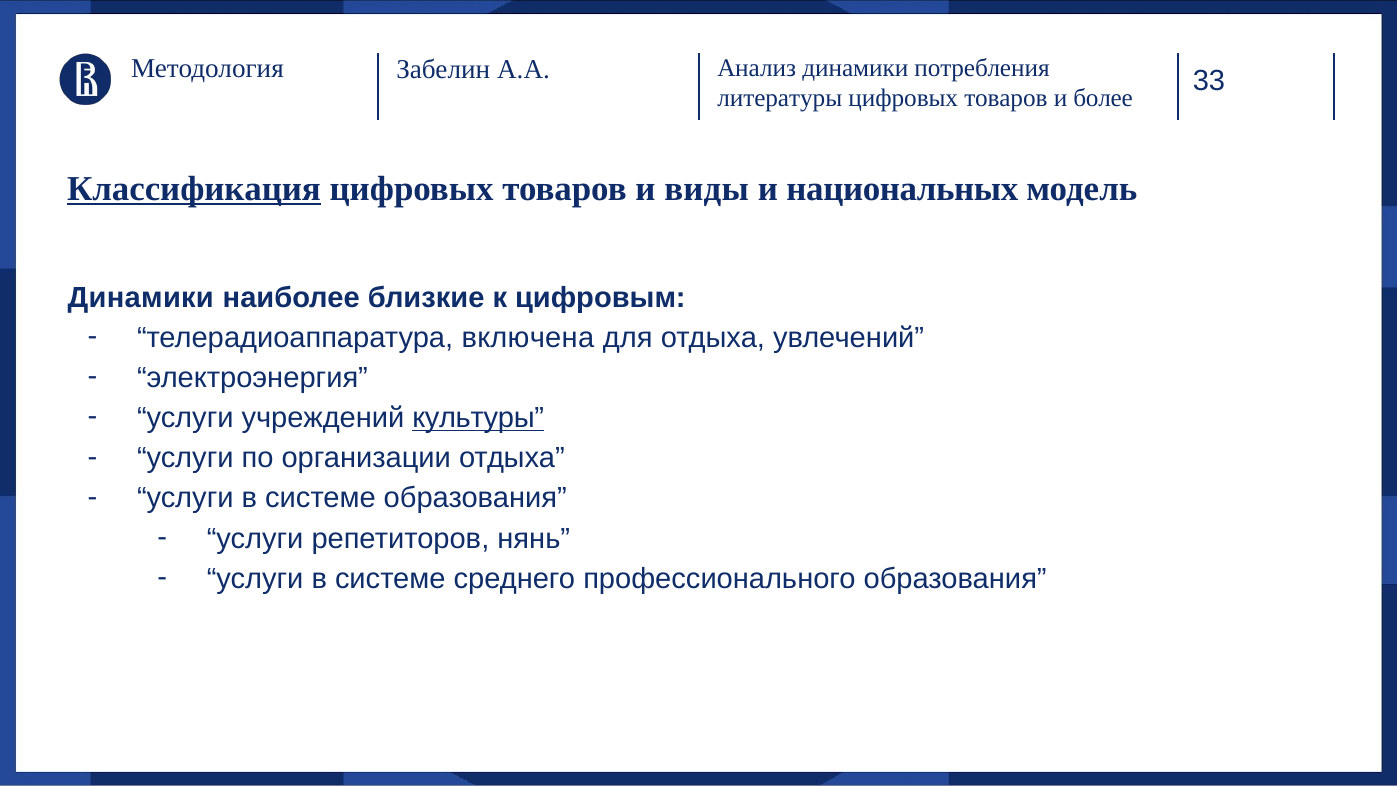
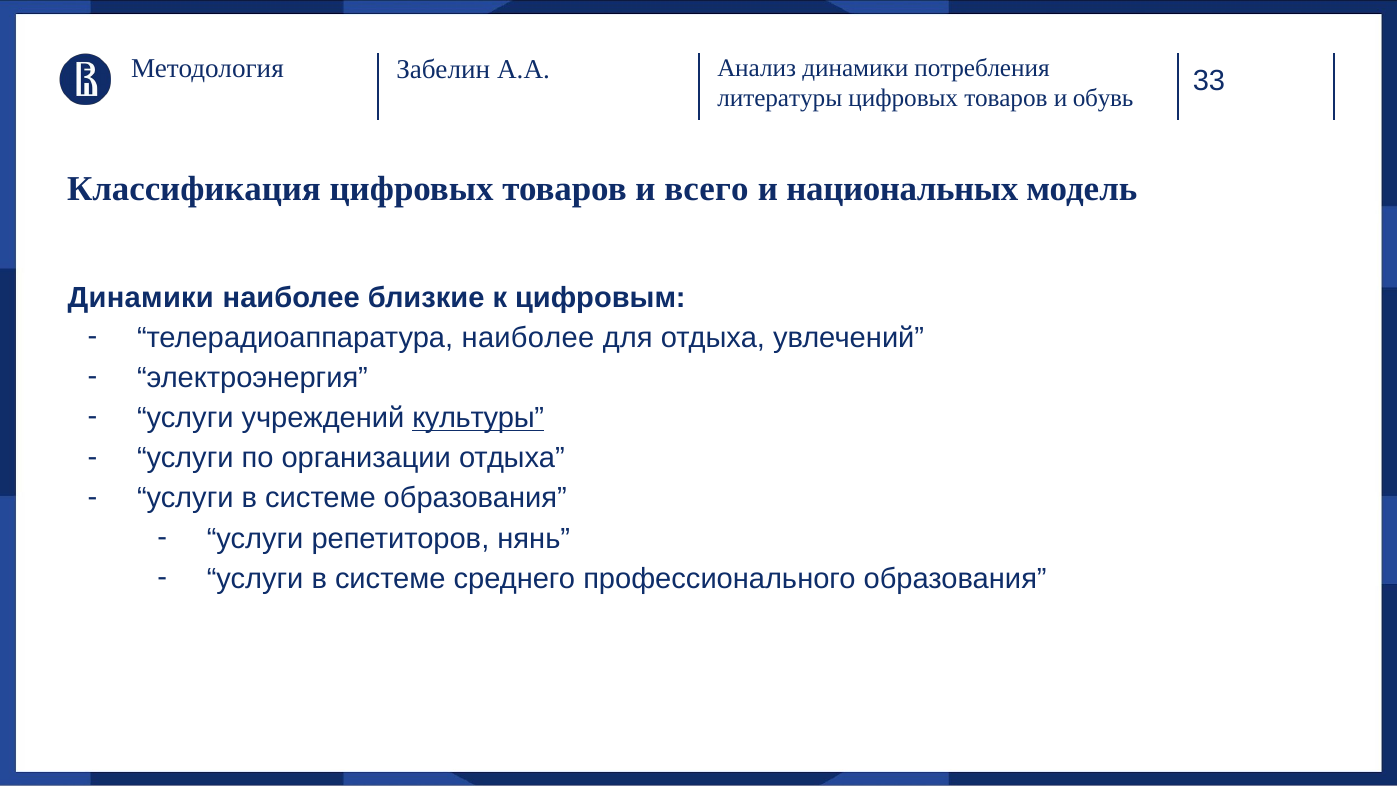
более: более -> обувь
Классификация underline: present -> none
виды: виды -> всего
телерадиоаппаратура включена: включена -> наиболее
